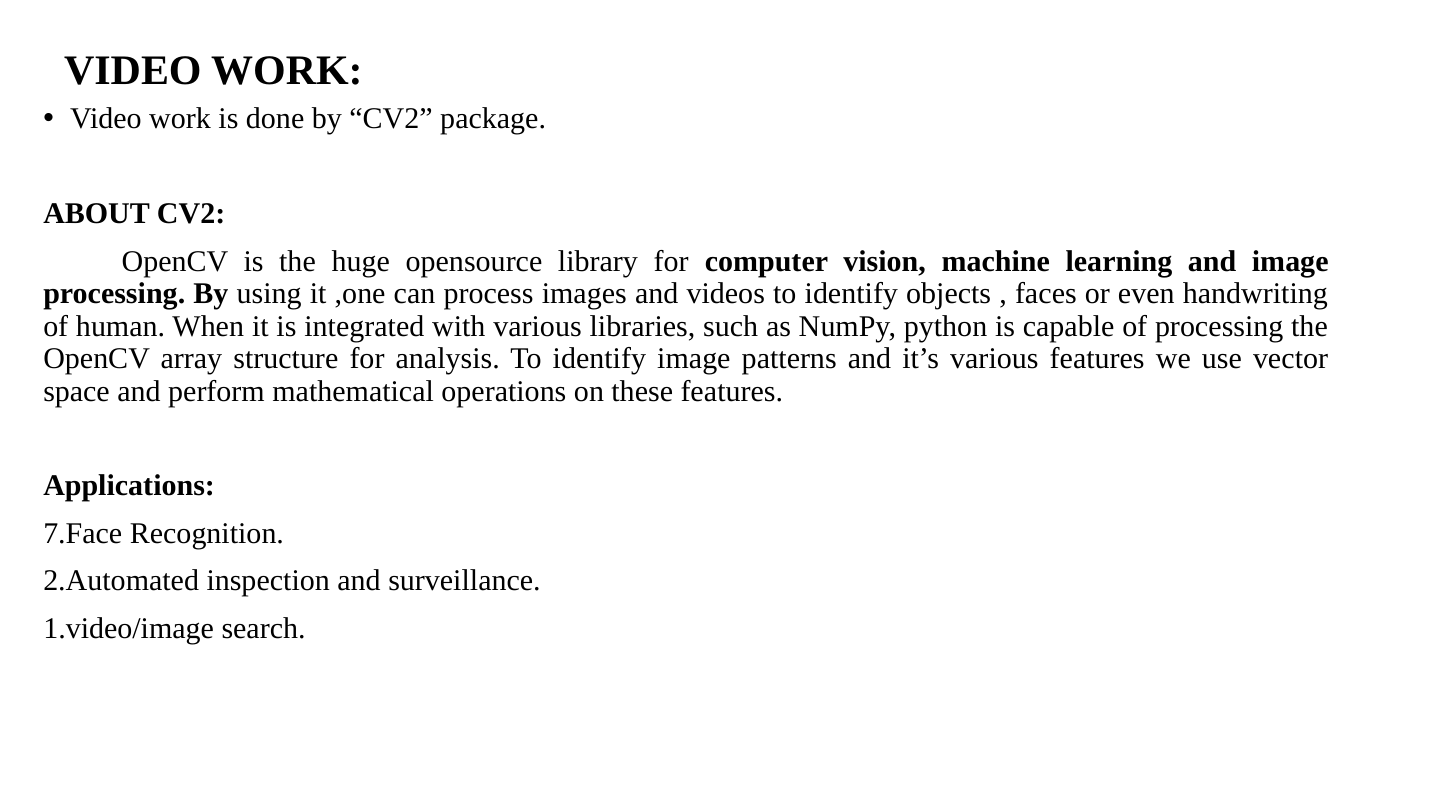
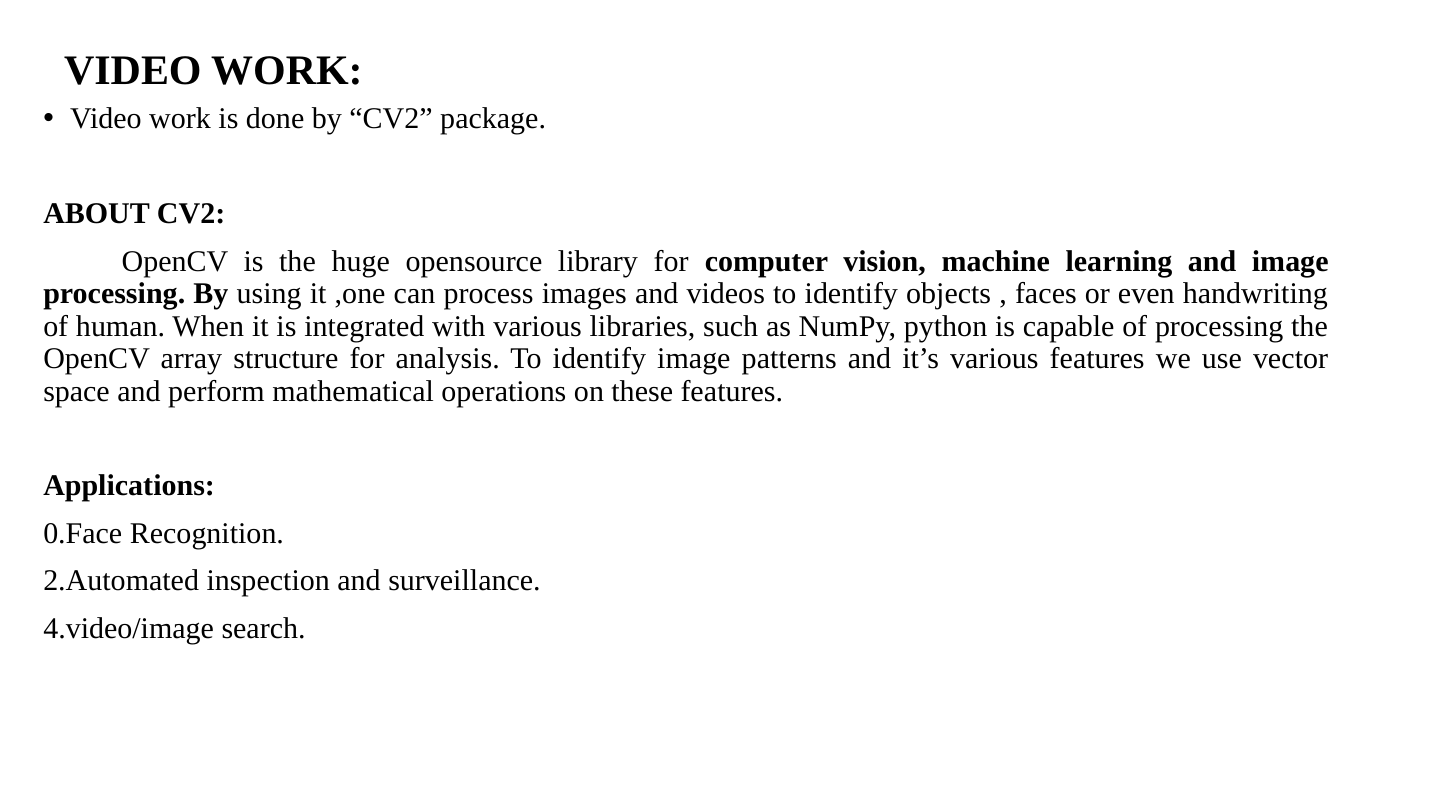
7.Face: 7.Face -> 0.Face
1.video/image: 1.video/image -> 4.video/image
